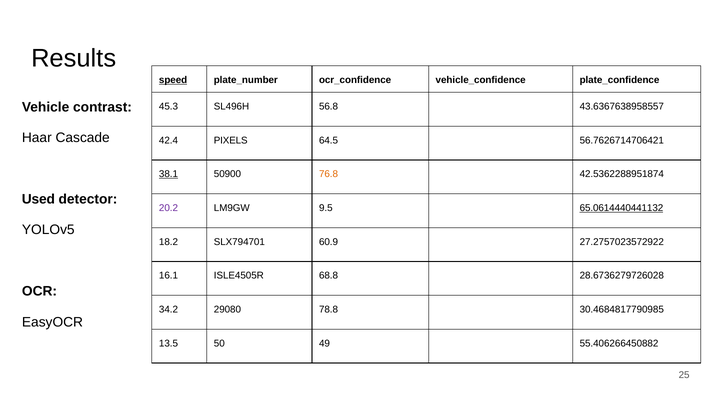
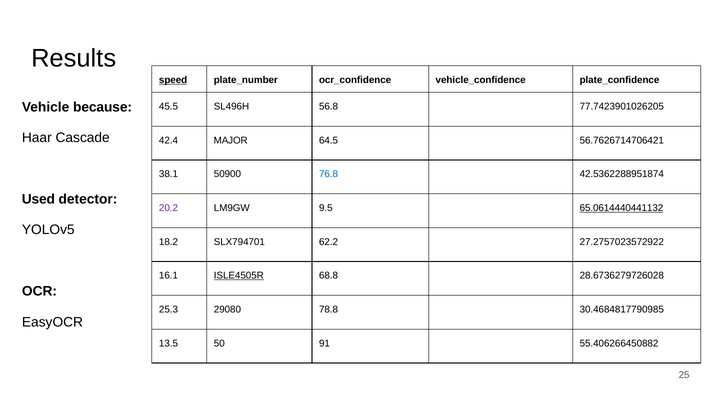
contrast: contrast -> because
45.3: 45.3 -> 45.5
43.6367638958557: 43.6367638958557 -> 77.7423901026205
PIXELS: PIXELS -> MAJOR
38.1 underline: present -> none
76.8 colour: orange -> blue
60.9: 60.9 -> 62.2
ISLE4505R underline: none -> present
34.2: 34.2 -> 25.3
49: 49 -> 91
